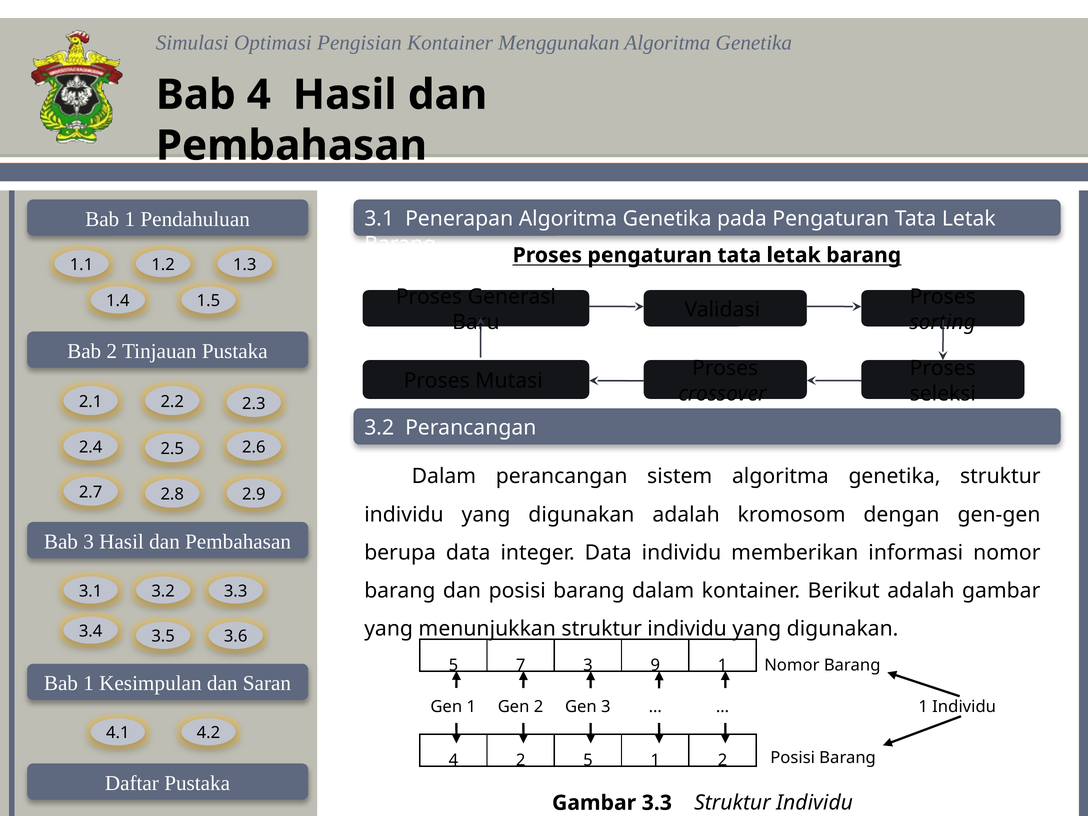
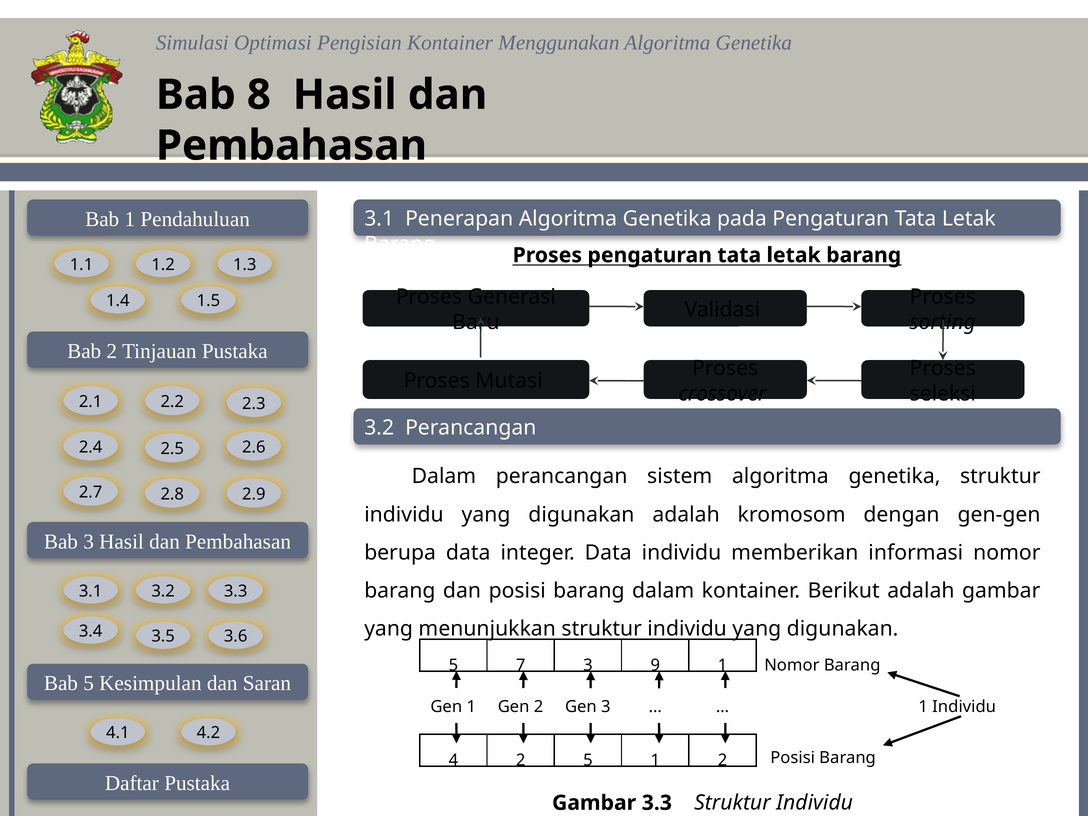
Bab 4: 4 -> 8
1 at (89, 683): 1 -> 5
